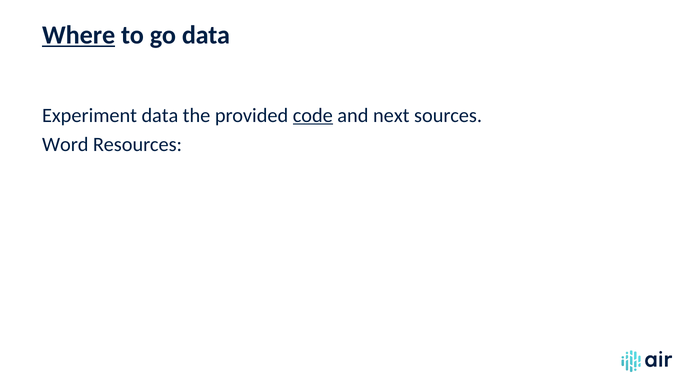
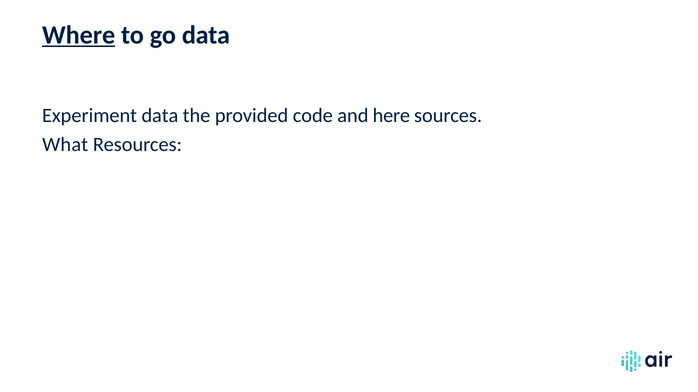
code underline: present -> none
next: next -> here
Word: Word -> What
